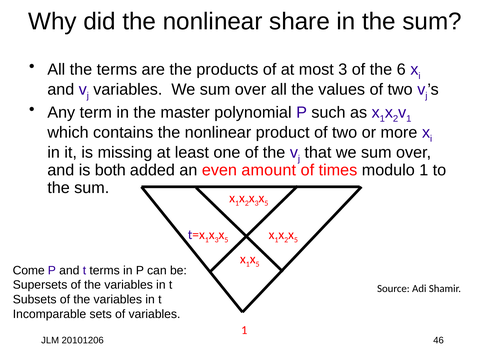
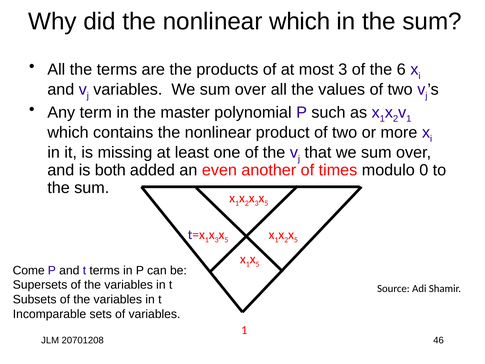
nonlinear share: share -> which
amount: amount -> another
modulo 1: 1 -> 0
20101206: 20101206 -> 20701208
